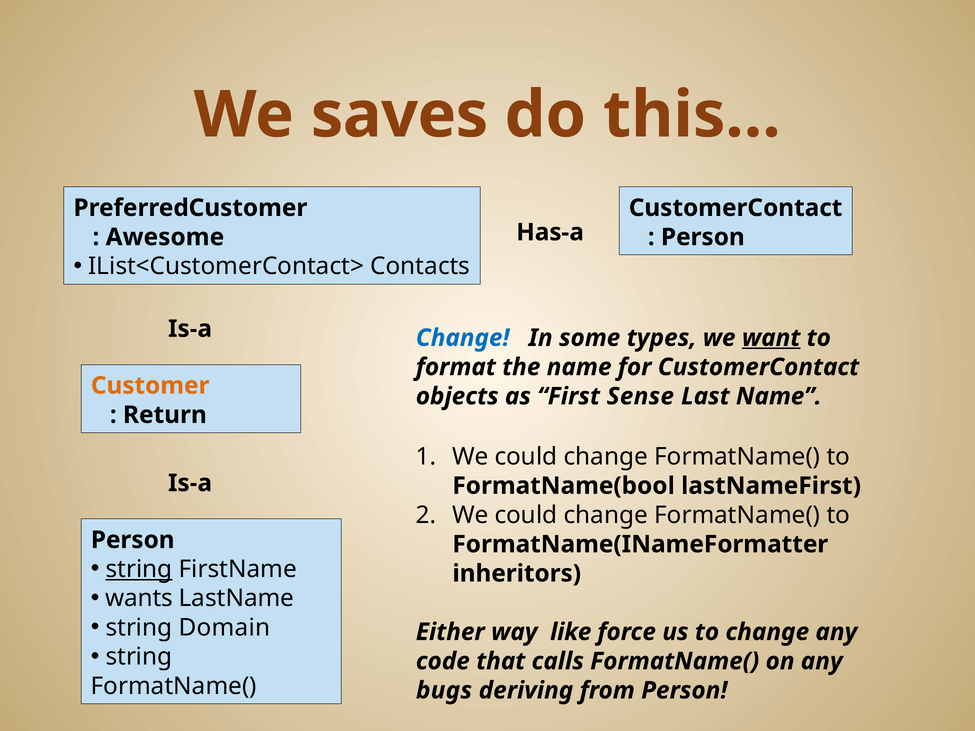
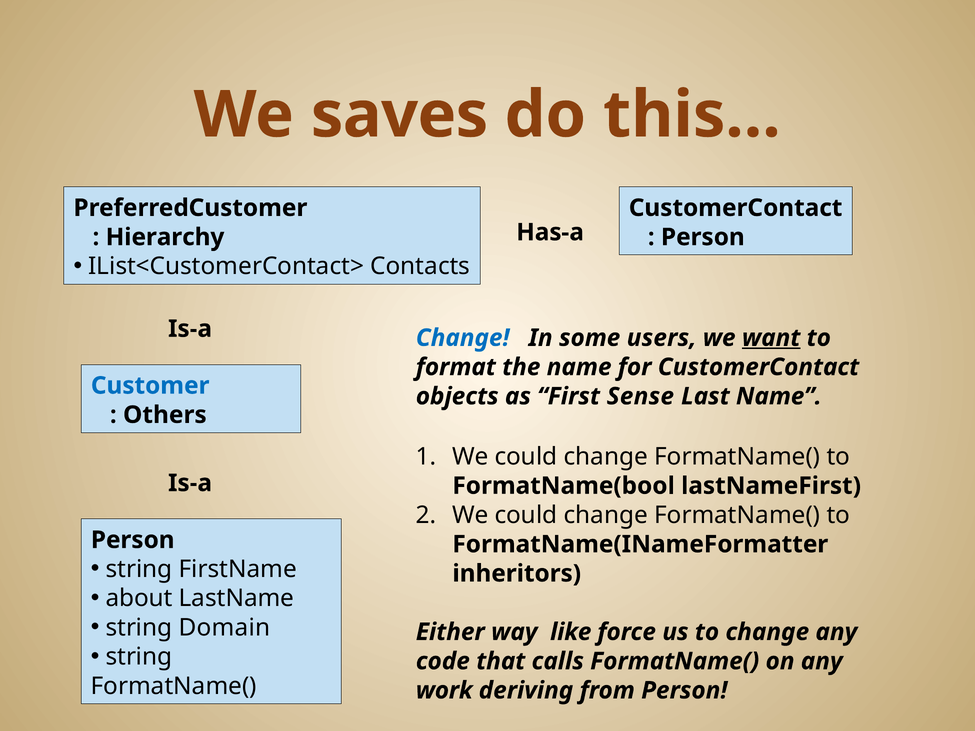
Awesome: Awesome -> Hierarchy
types: types -> users
Customer colour: orange -> blue
Return: Return -> Others
string at (139, 569) underline: present -> none
wants: wants -> about
bugs: bugs -> work
